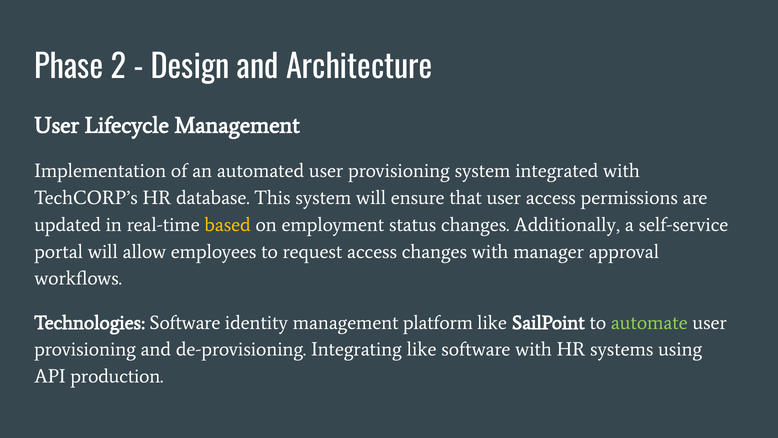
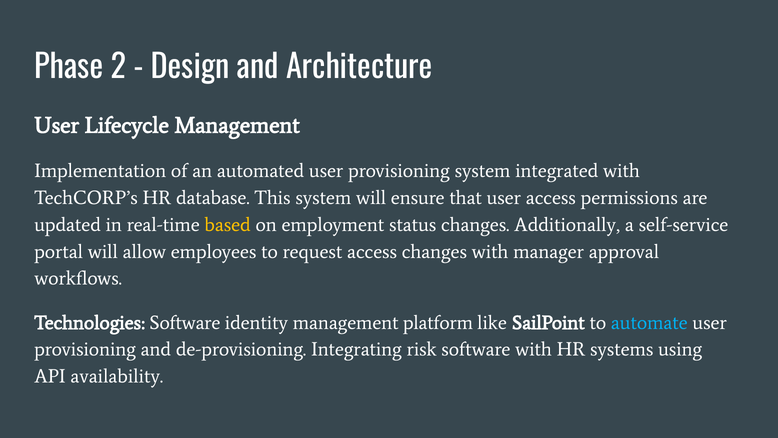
automate colour: light green -> light blue
Integrating like: like -> risk
production: production -> availability
